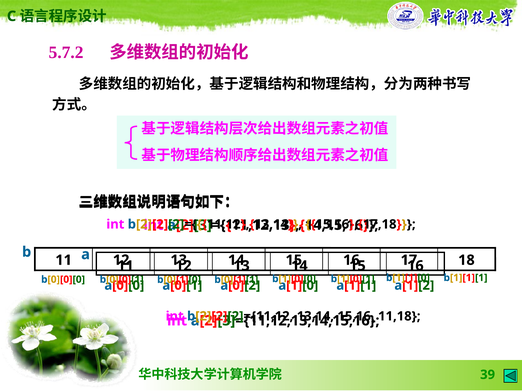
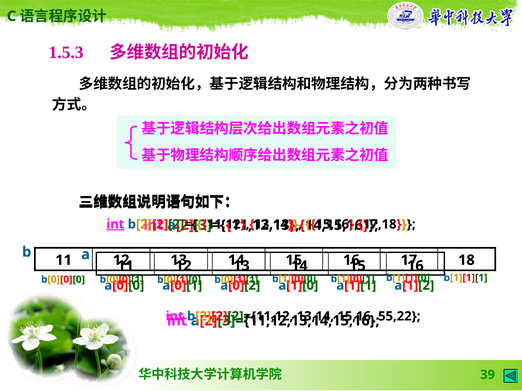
5.7.2: 5.7.2 -> 1.5.3
int at (115, 225) underline: none -> present
11,18: 11,18 -> 55,22
